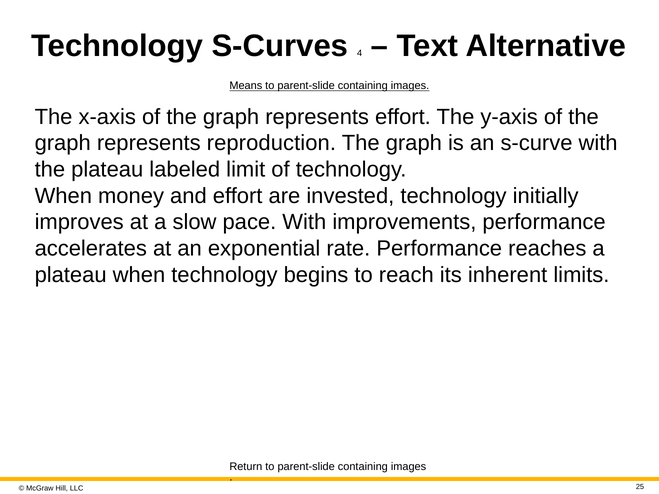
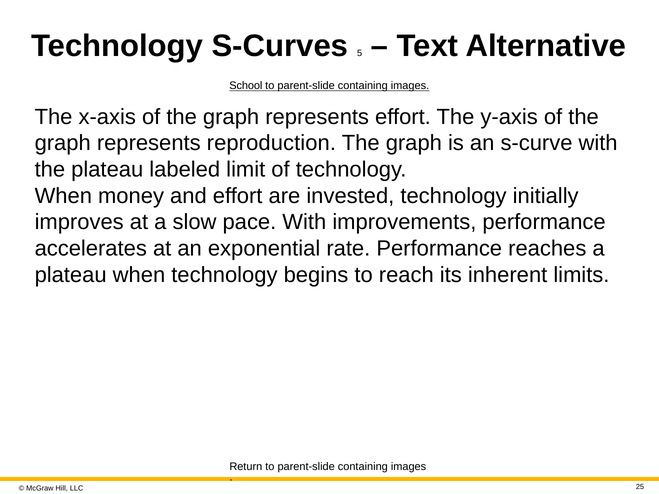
4: 4 -> 5
Means: Means -> School
